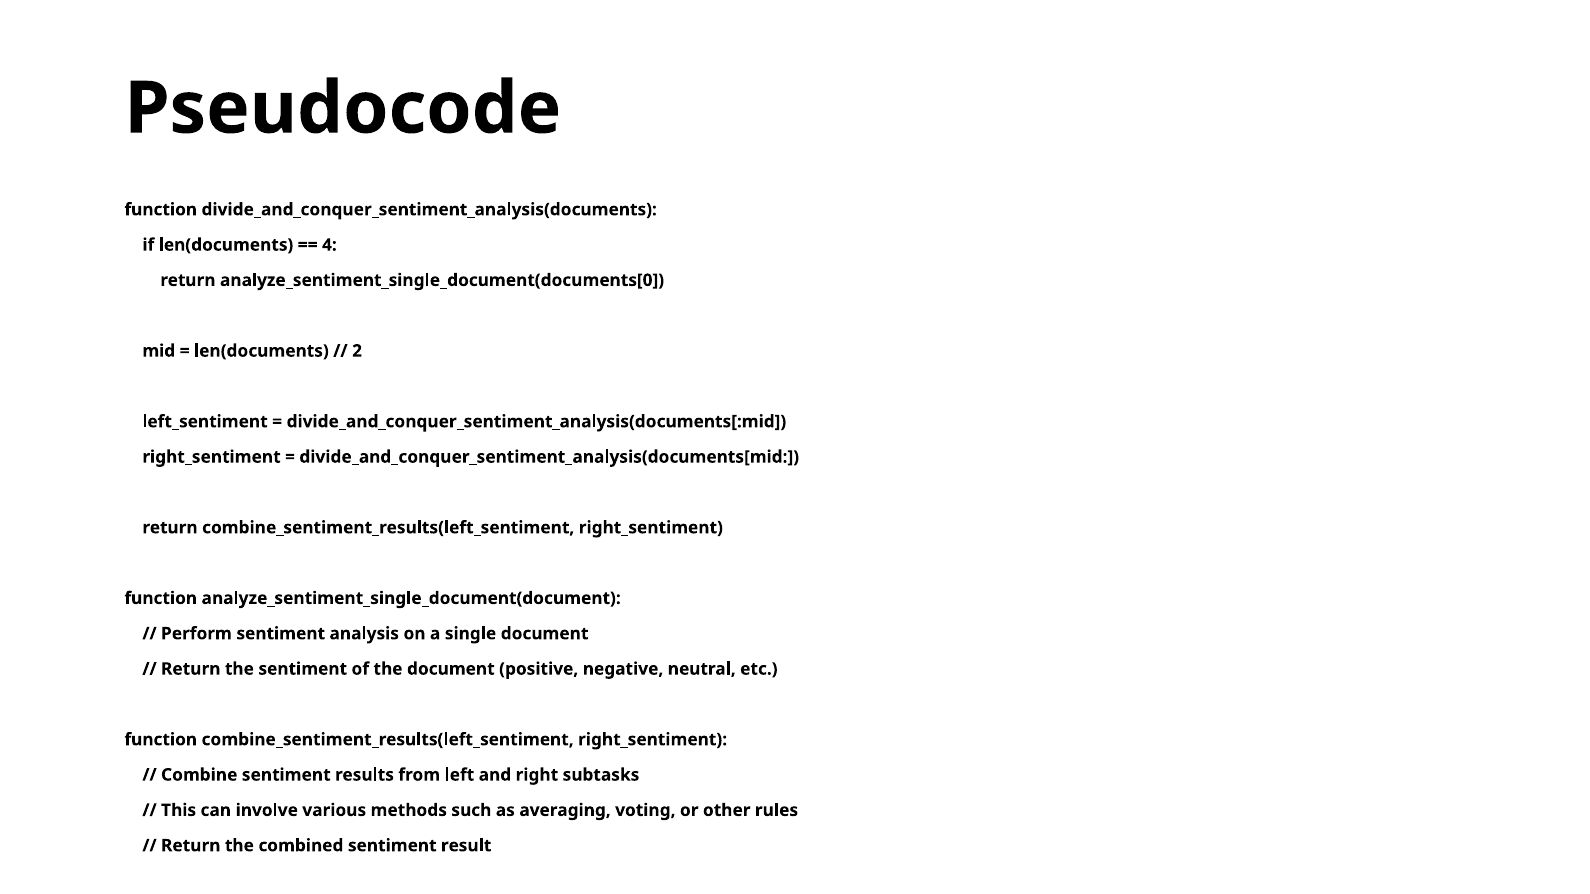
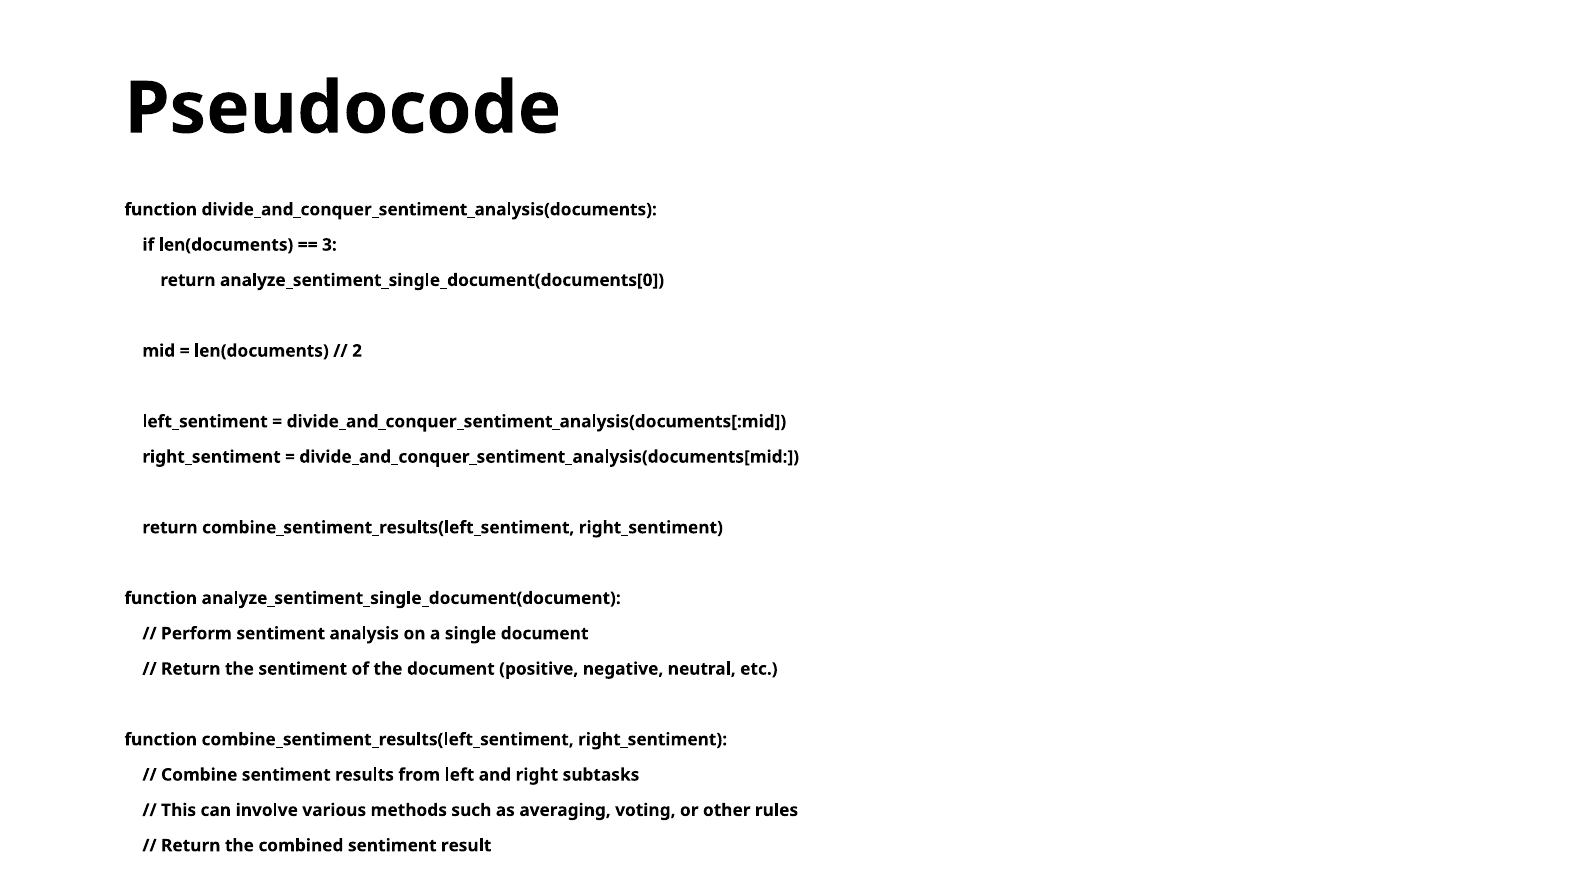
4: 4 -> 3
